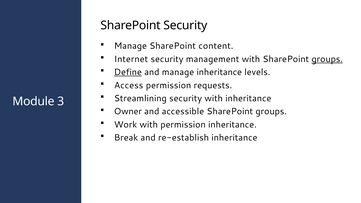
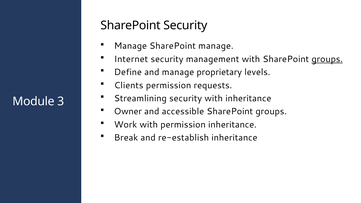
SharePoint content: content -> manage
Define underline: present -> none
manage inheritance: inheritance -> proprietary
Access: Access -> Clients
